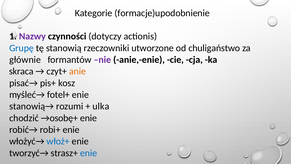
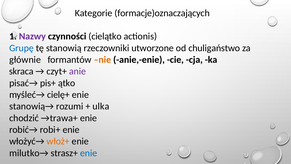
formacje)upodobnienie: formacje)upodobnienie -> formacje)oznaczających
dotyczy: dotyczy -> cielątko
nie colour: purple -> orange
anie colour: orange -> purple
kosz: kosz -> ątko
fotel+: fotel+ -> cielę+
→osobę+: →osobę+ -> →trawa+
włoż+ colour: blue -> orange
tworzyć→: tworzyć→ -> milutko→
